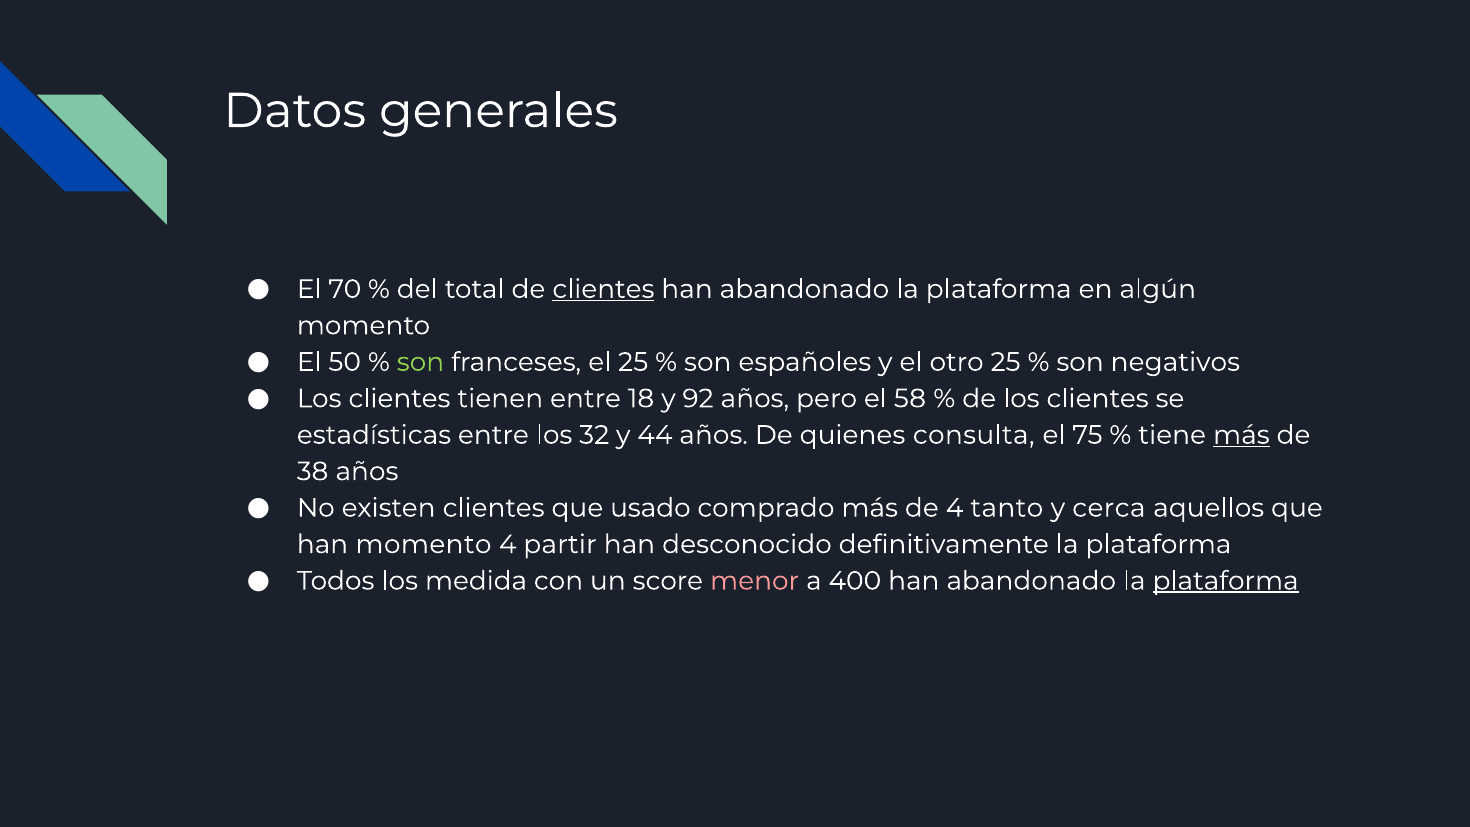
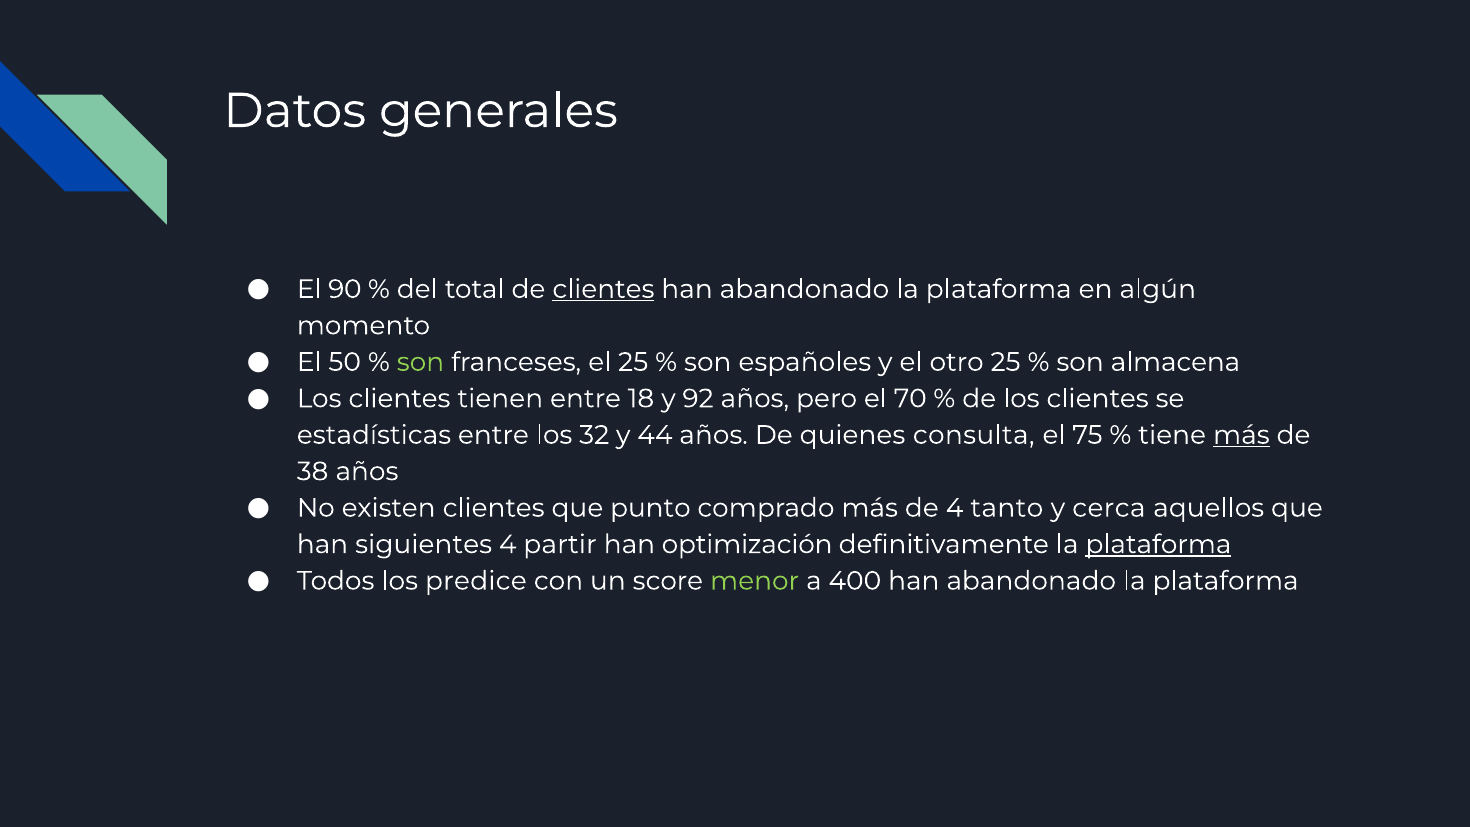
70: 70 -> 90
negativos: negativos -> almacena
58: 58 -> 70
usado: usado -> punto
han momento: momento -> siguientes
desconocido: desconocido -> optimización
plataforma at (1158, 544) underline: none -> present
medida: medida -> predice
menor colour: pink -> light green
plataforma at (1226, 581) underline: present -> none
